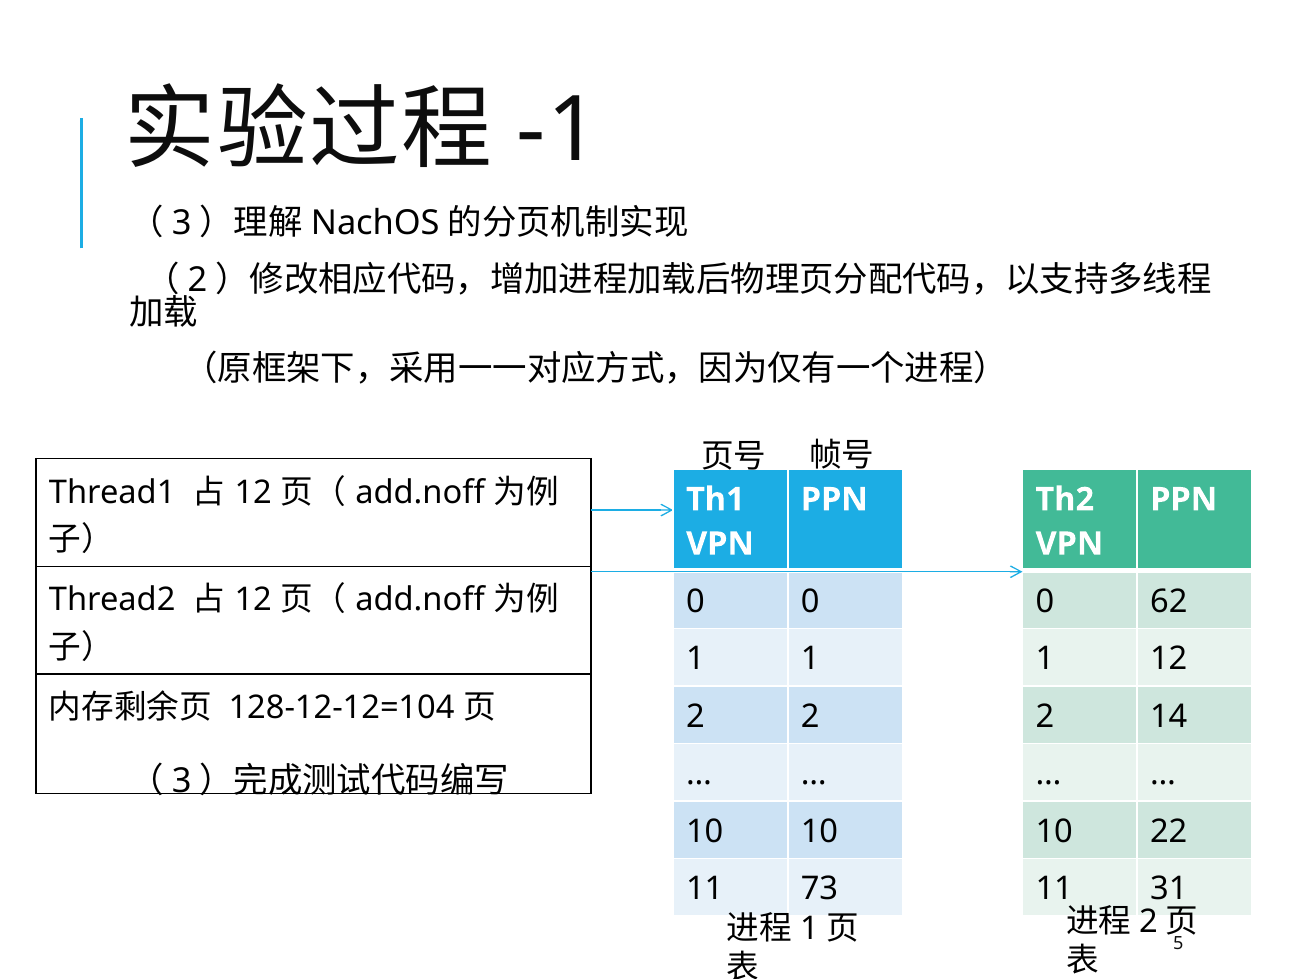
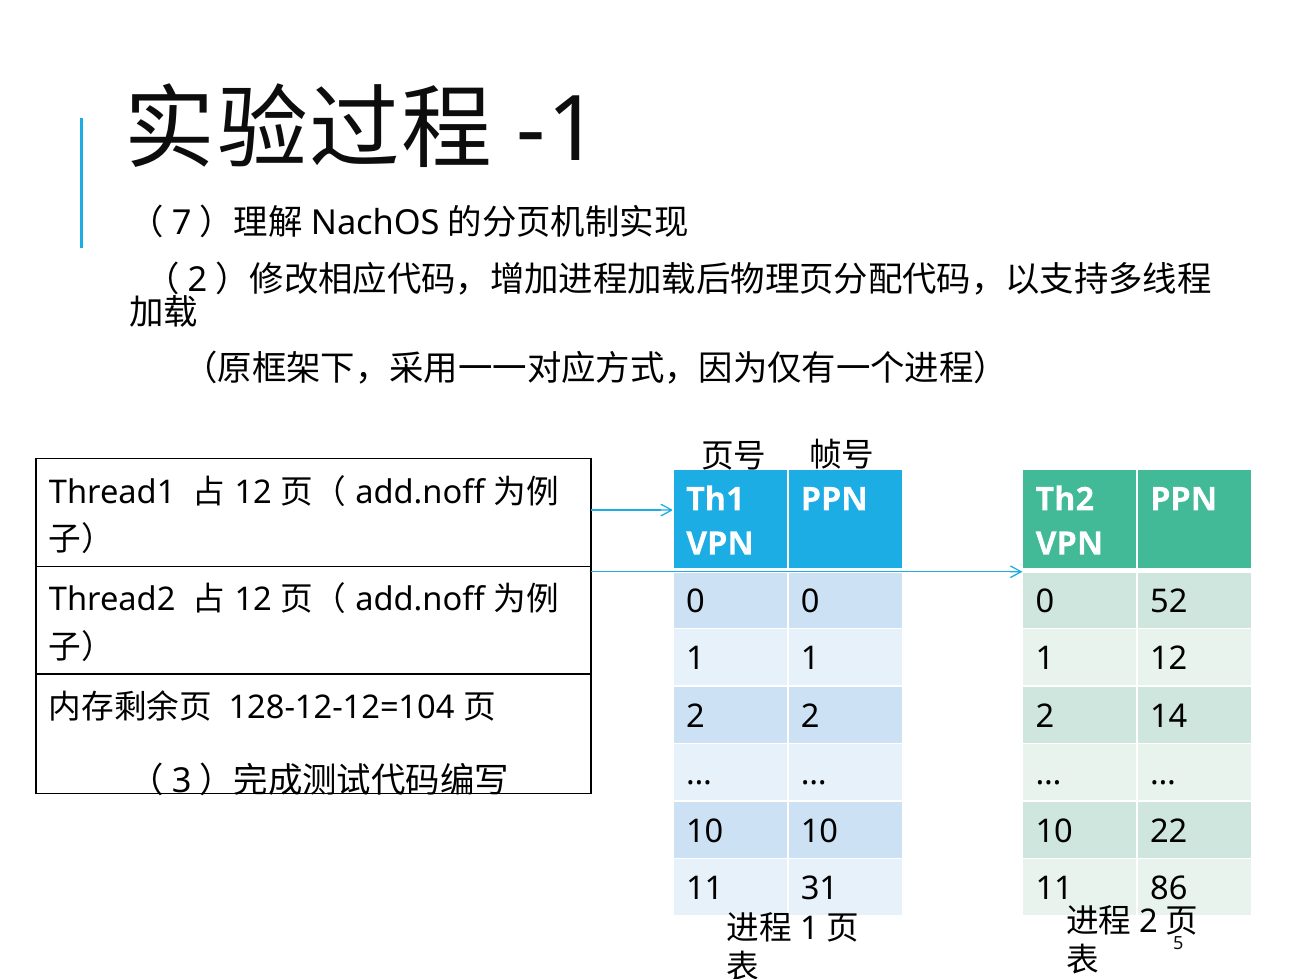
3 at (182, 224): 3 -> 7
62: 62 -> 52
73: 73 -> 31
31: 31 -> 86
